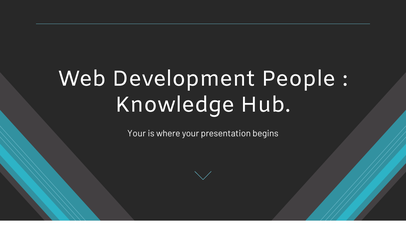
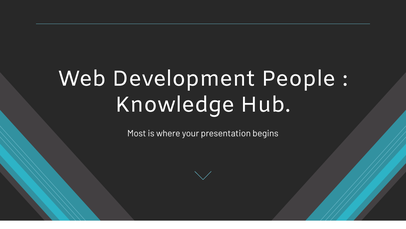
Your at (137, 133): Your -> Most
